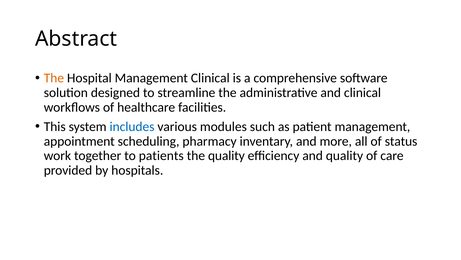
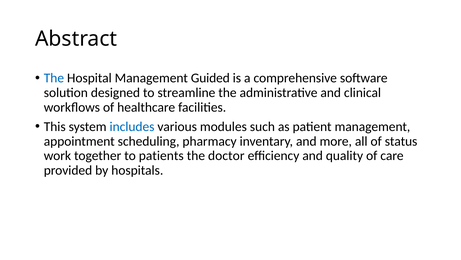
The at (54, 78) colour: orange -> blue
Management Clinical: Clinical -> Guided
the quality: quality -> doctor
